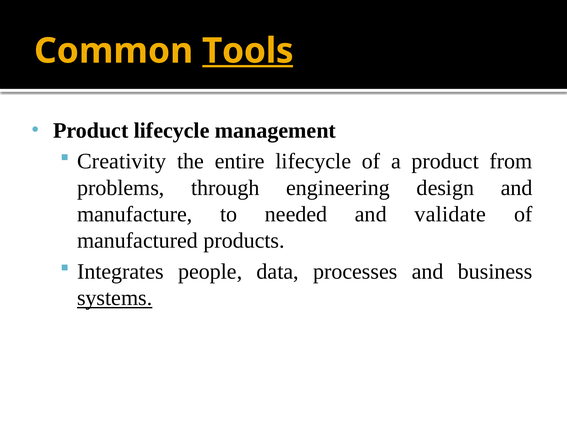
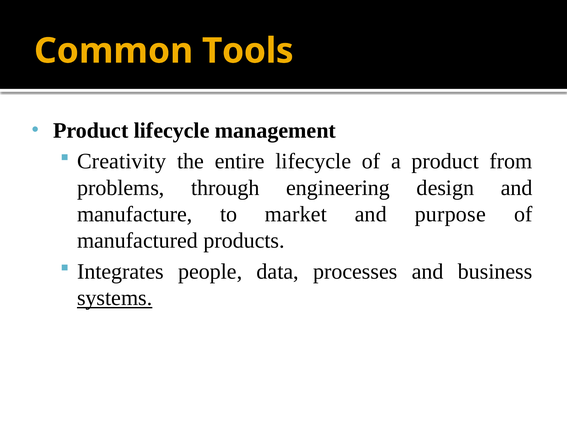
Tools underline: present -> none
needed: needed -> market
validate: validate -> purpose
